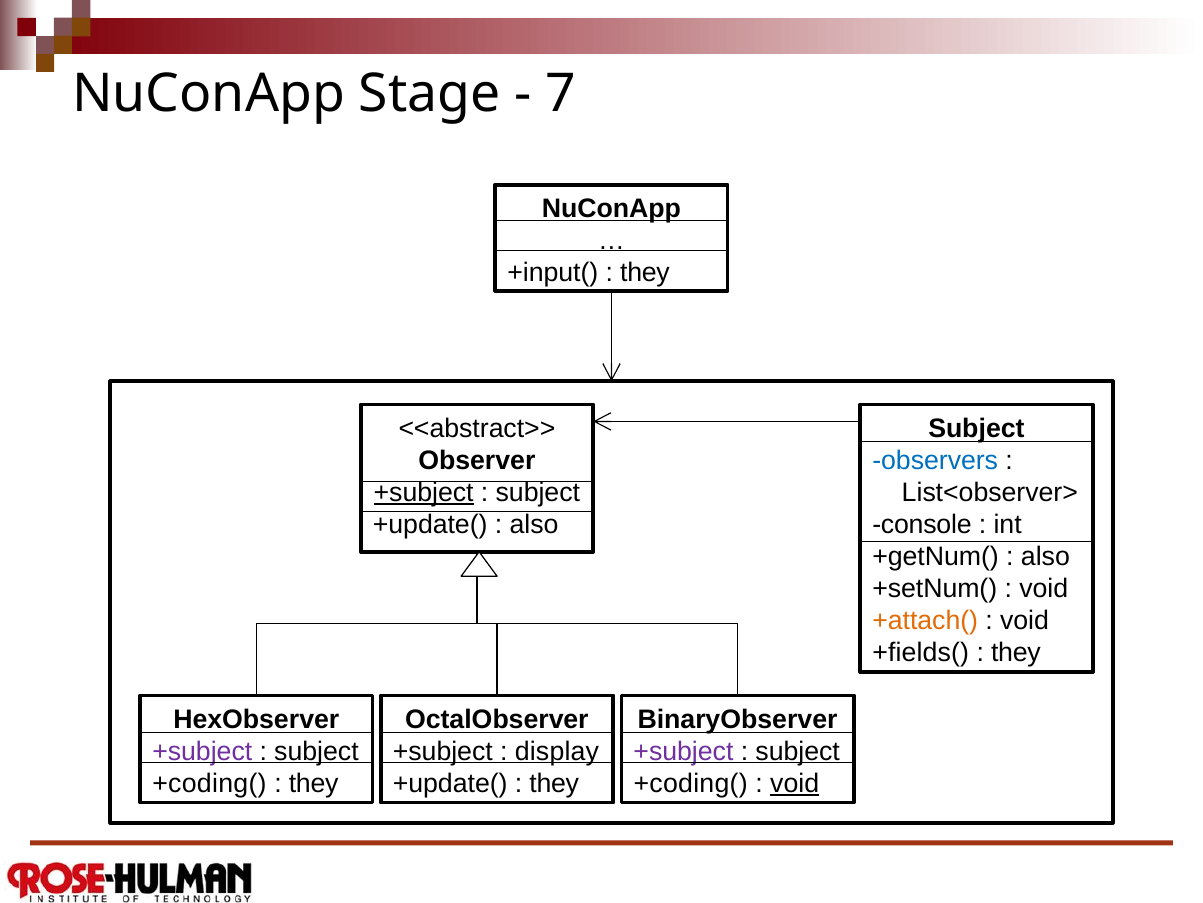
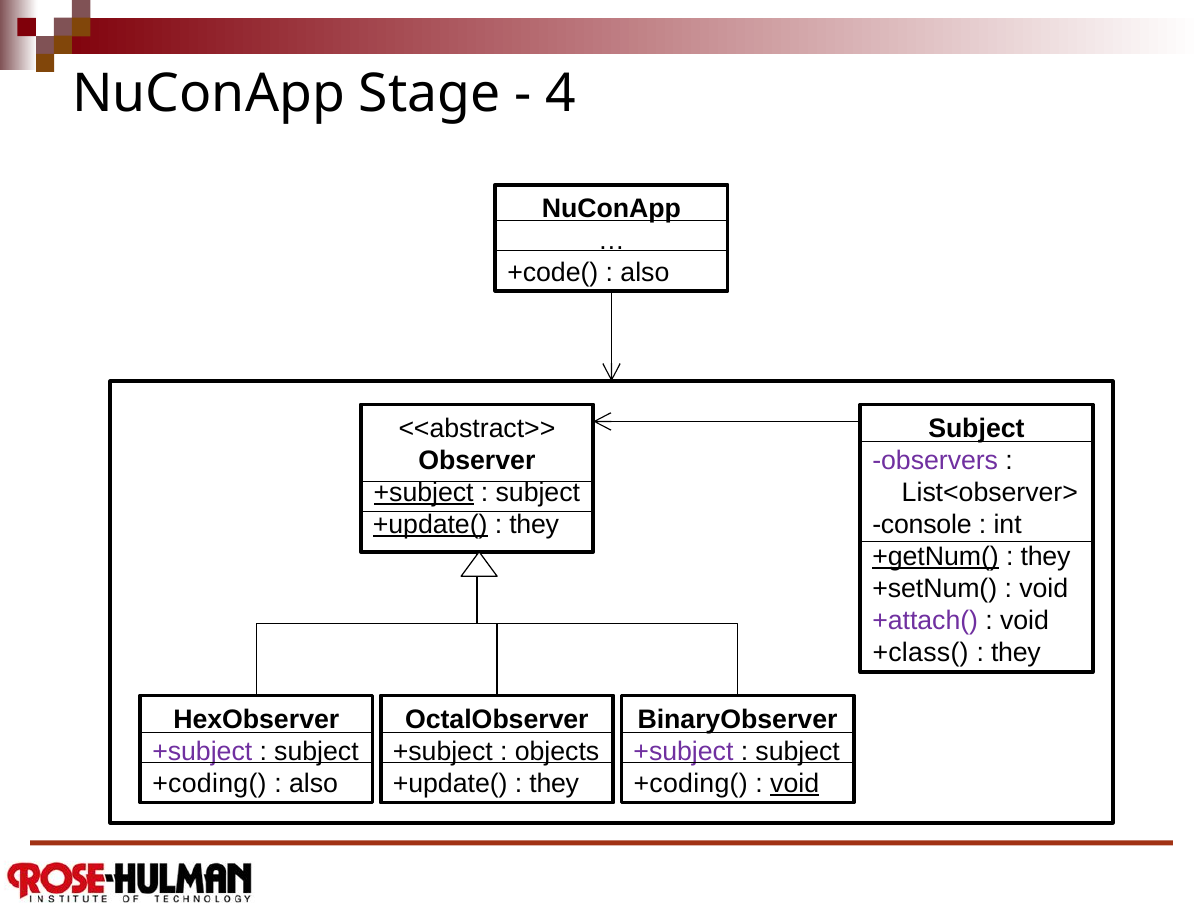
7: 7 -> 4
+input(: +input( -> +code(
they at (645, 273): they -> also
observers colour: blue -> purple
+update( at (430, 524) underline: none -> present
also at (534, 524): also -> they
+getNum( underline: none -> present
also at (1045, 556): also -> they
+attach( colour: orange -> purple
+fields(: +fields( -> +class(
display: display -> objects
they at (314, 783): they -> also
